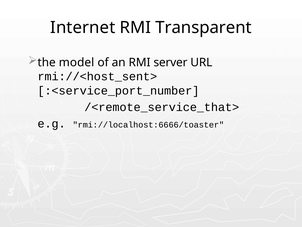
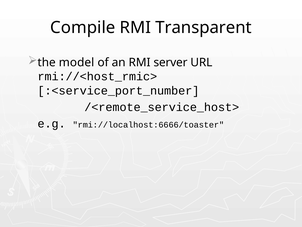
Internet: Internet -> Compile
rmi://<host_sent>: rmi://<host_sent> -> rmi://<host_rmic>
/<remote_service_that>: /<remote_service_that> -> /<remote_service_host>
